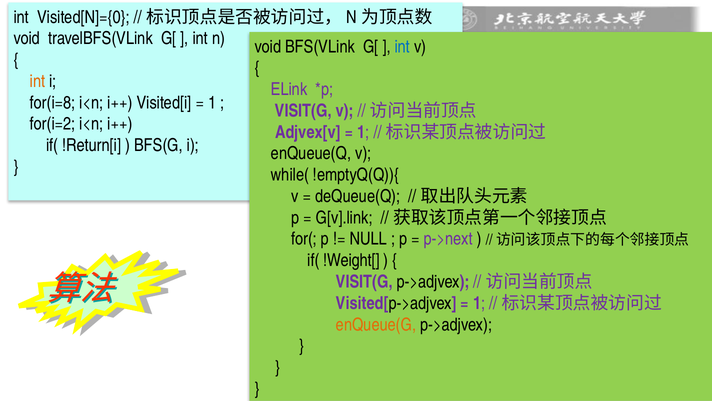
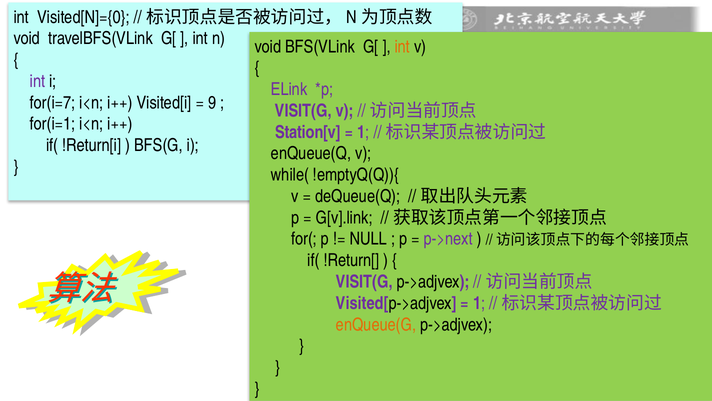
int at (402, 47) colour: blue -> orange
int at (37, 81) colour: orange -> purple
for(i=8: for(i=8 -> for(i=7
1 at (212, 103): 1 -> 9
for(i=2: for(i=2 -> for(i=1
Adjvex[v: Adjvex[v -> Station[v
!Weight[: !Weight[ -> !Return[
